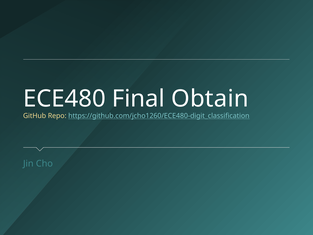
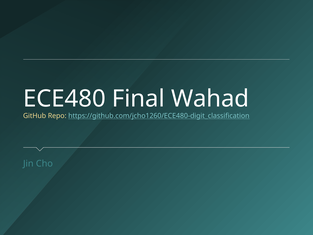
Obtain: Obtain -> Wahad
